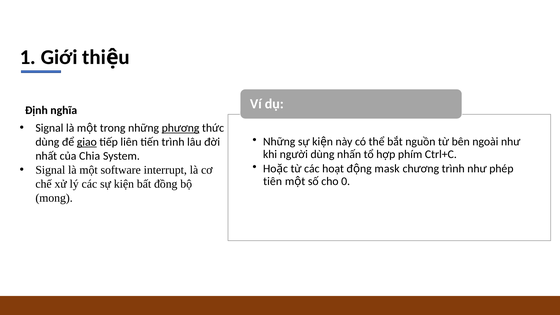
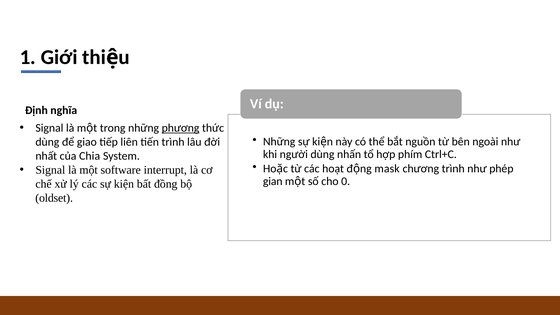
giao underline: present -> none
tiên: tiên -> gian
mong: mong -> oldset
